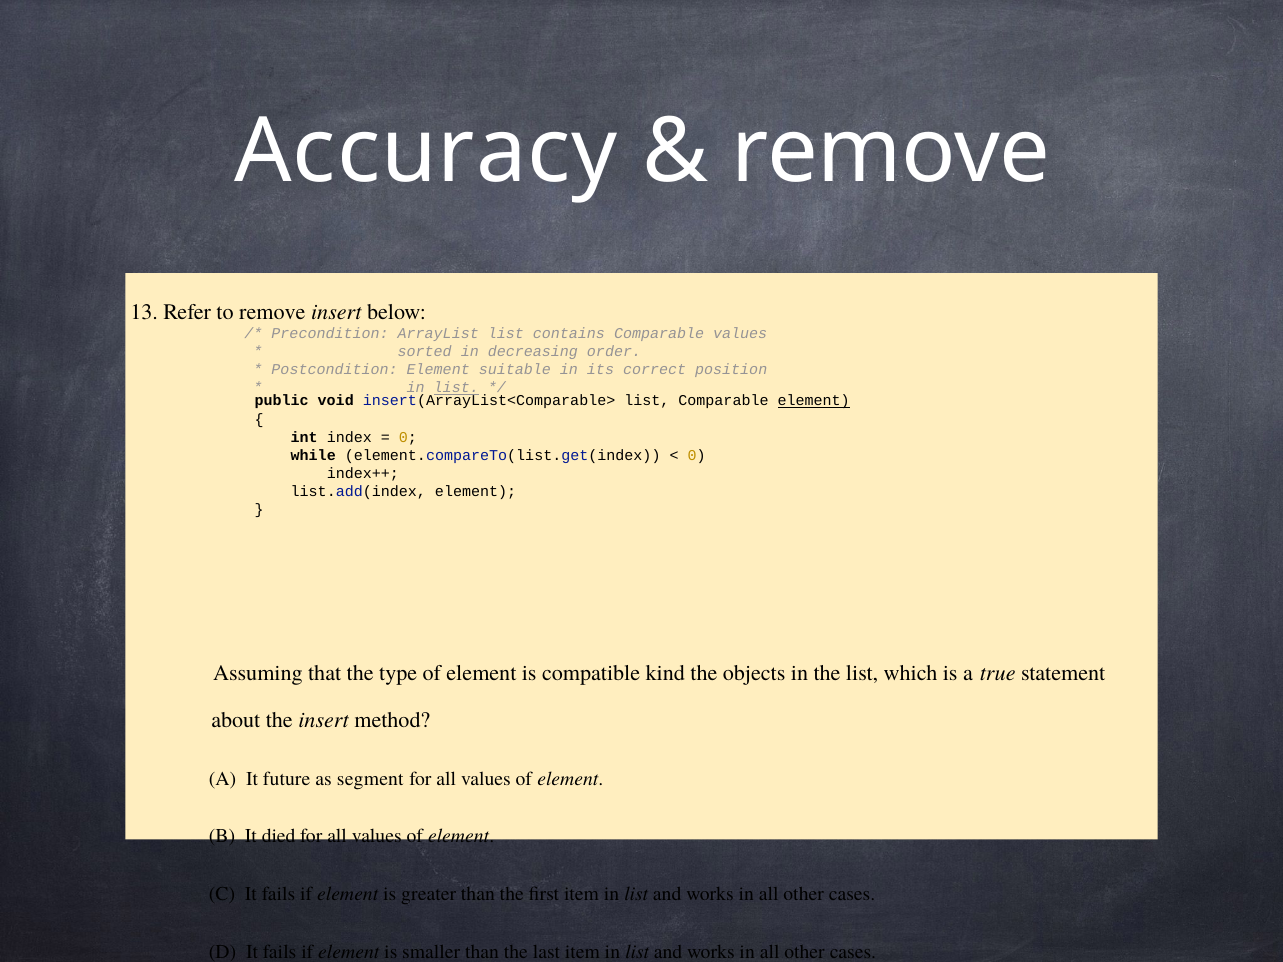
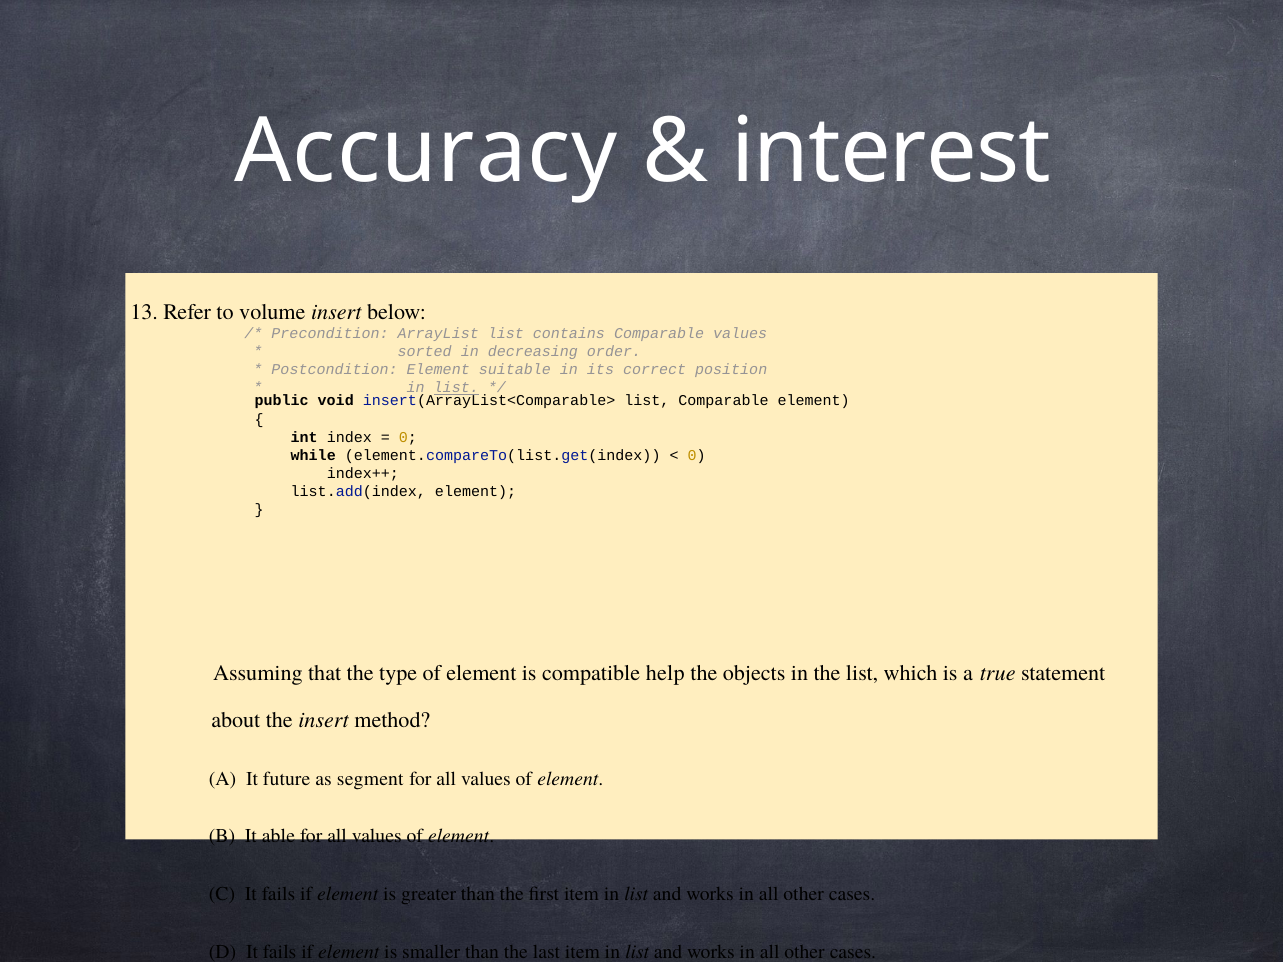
remove at (891, 152): remove -> interest
to remove: remove -> volume
element at (814, 401) underline: present -> none
kind: kind -> help
died: died -> able
